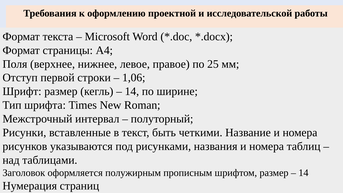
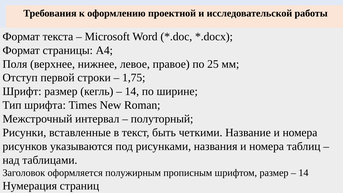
1,06: 1,06 -> 1,75
